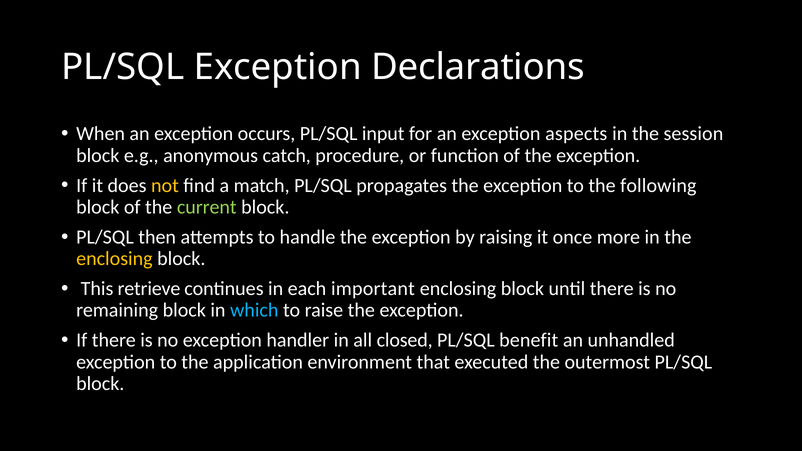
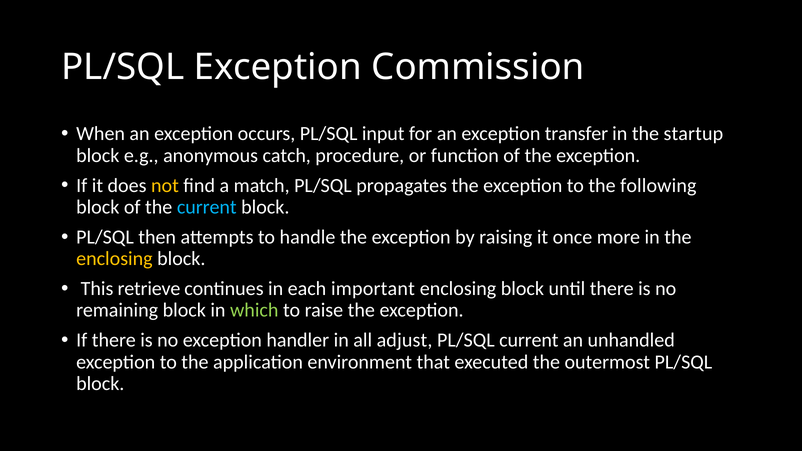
Declarations: Declarations -> Commission
aspects: aspects -> transfer
session: session -> startup
current at (207, 207) colour: light green -> light blue
which colour: light blue -> light green
closed: closed -> adjust
PL/SQL benefit: benefit -> current
